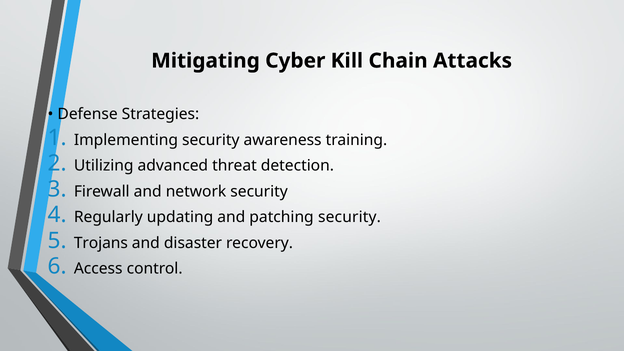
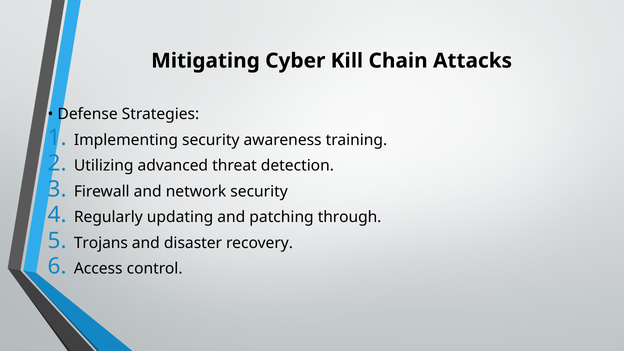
patching security: security -> through
